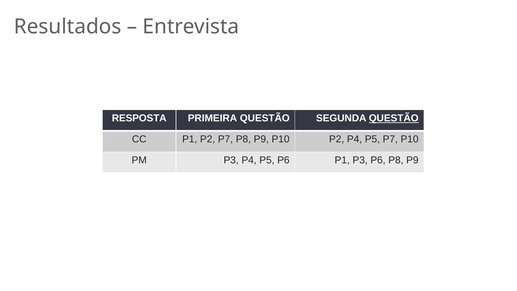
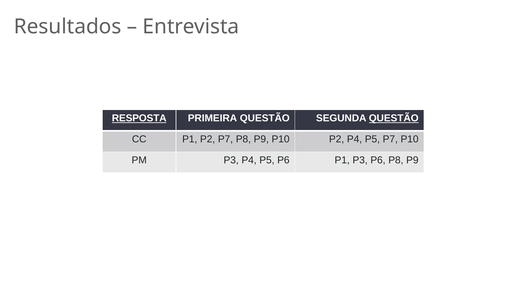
RESPOSTA underline: none -> present
